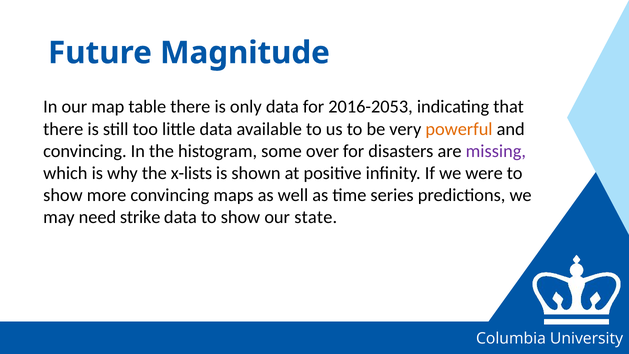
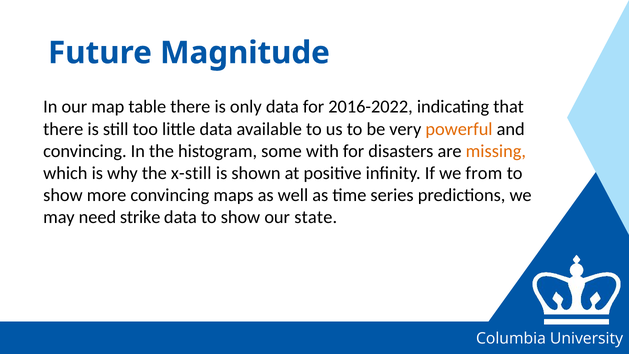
2016-2053: 2016-2053 -> 2016-2022
over: over -> with
missing colour: purple -> orange
x-lists: x-lists -> x-still
were: were -> from
